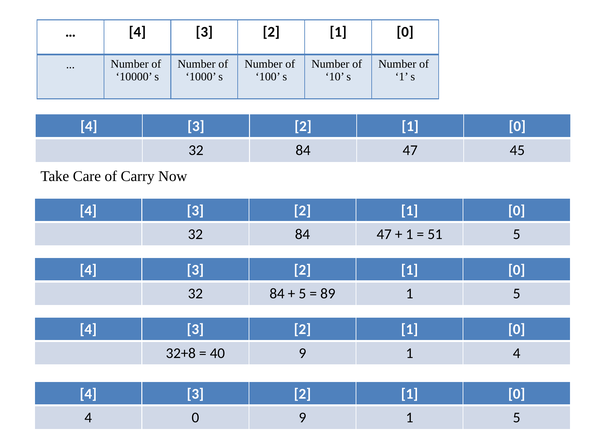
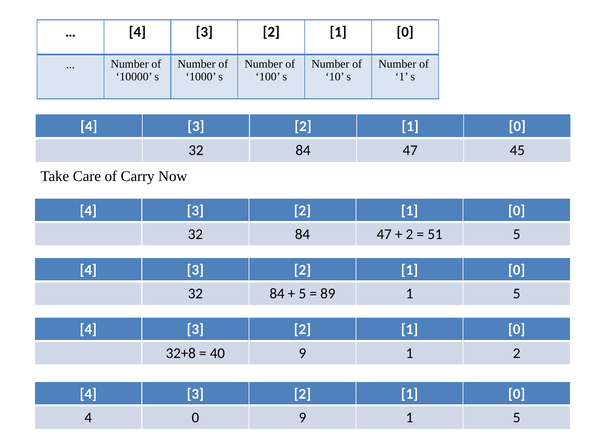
1 at (409, 234): 1 -> 2
1 4: 4 -> 2
